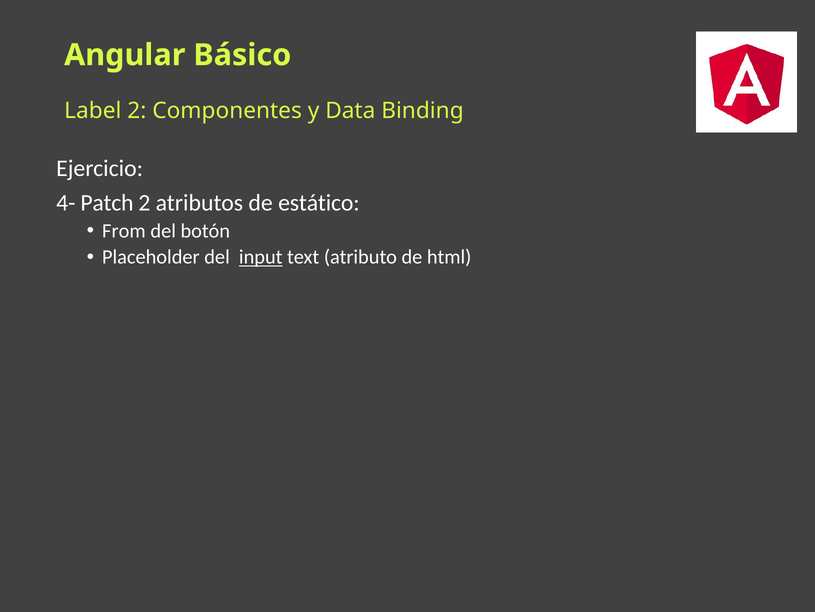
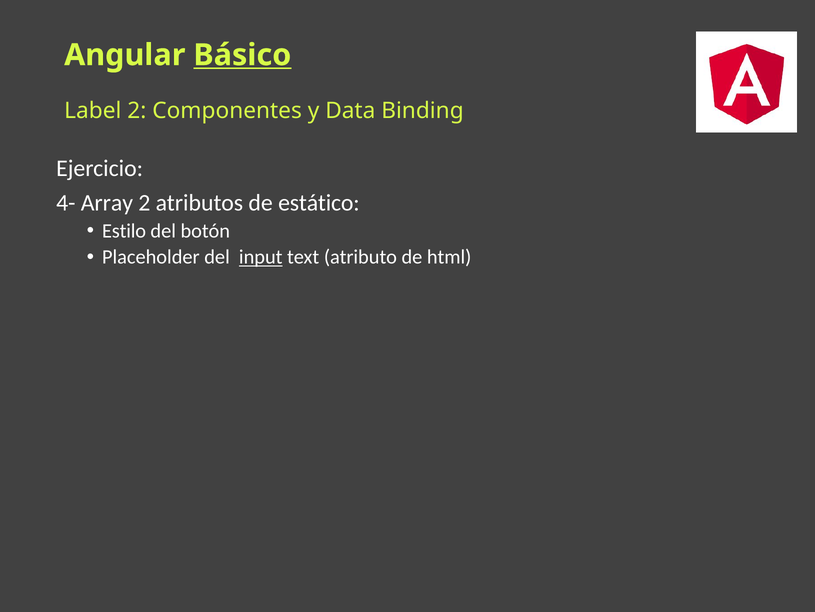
Básico underline: none -> present
Patch: Patch -> Array
From: From -> Estilo
